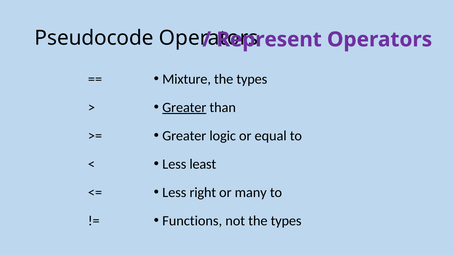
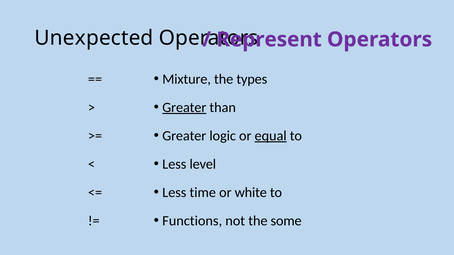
Pseudocode: Pseudocode -> Unexpected
equal underline: none -> present
least: least -> level
right: right -> time
many: many -> white
not the types: types -> some
